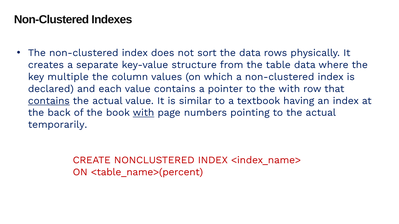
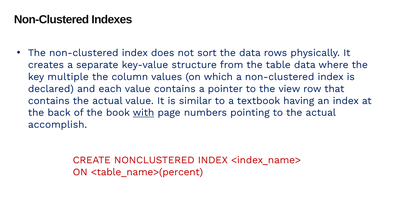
the with: with -> view
contains at (49, 101) underline: present -> none
temporarily: temporarily -> accomplish
